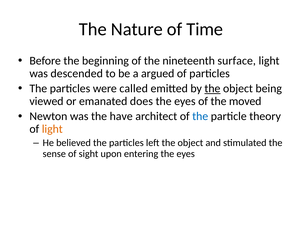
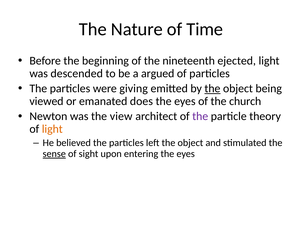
surface: surface -> ejected
called: called -> giving
moved: moved -> church
have: have -> view
the at (200, 116) colour: blue -> purple
sense underline: none -> present
